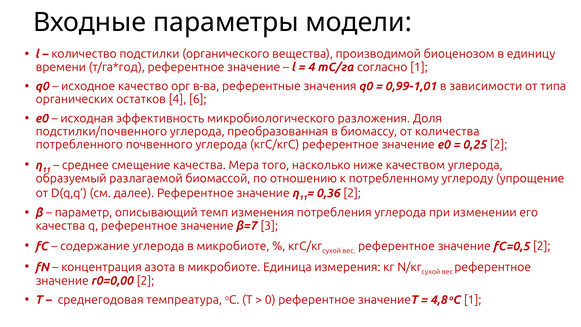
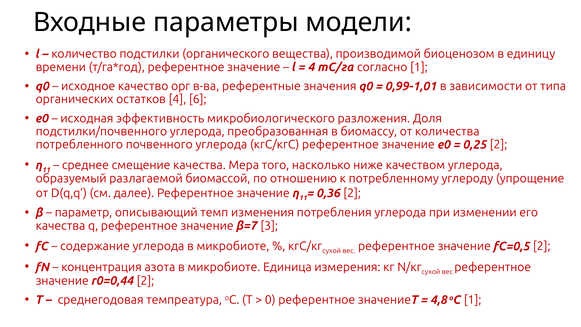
r0=0,00: r0=0,00 -> r0=0,44
